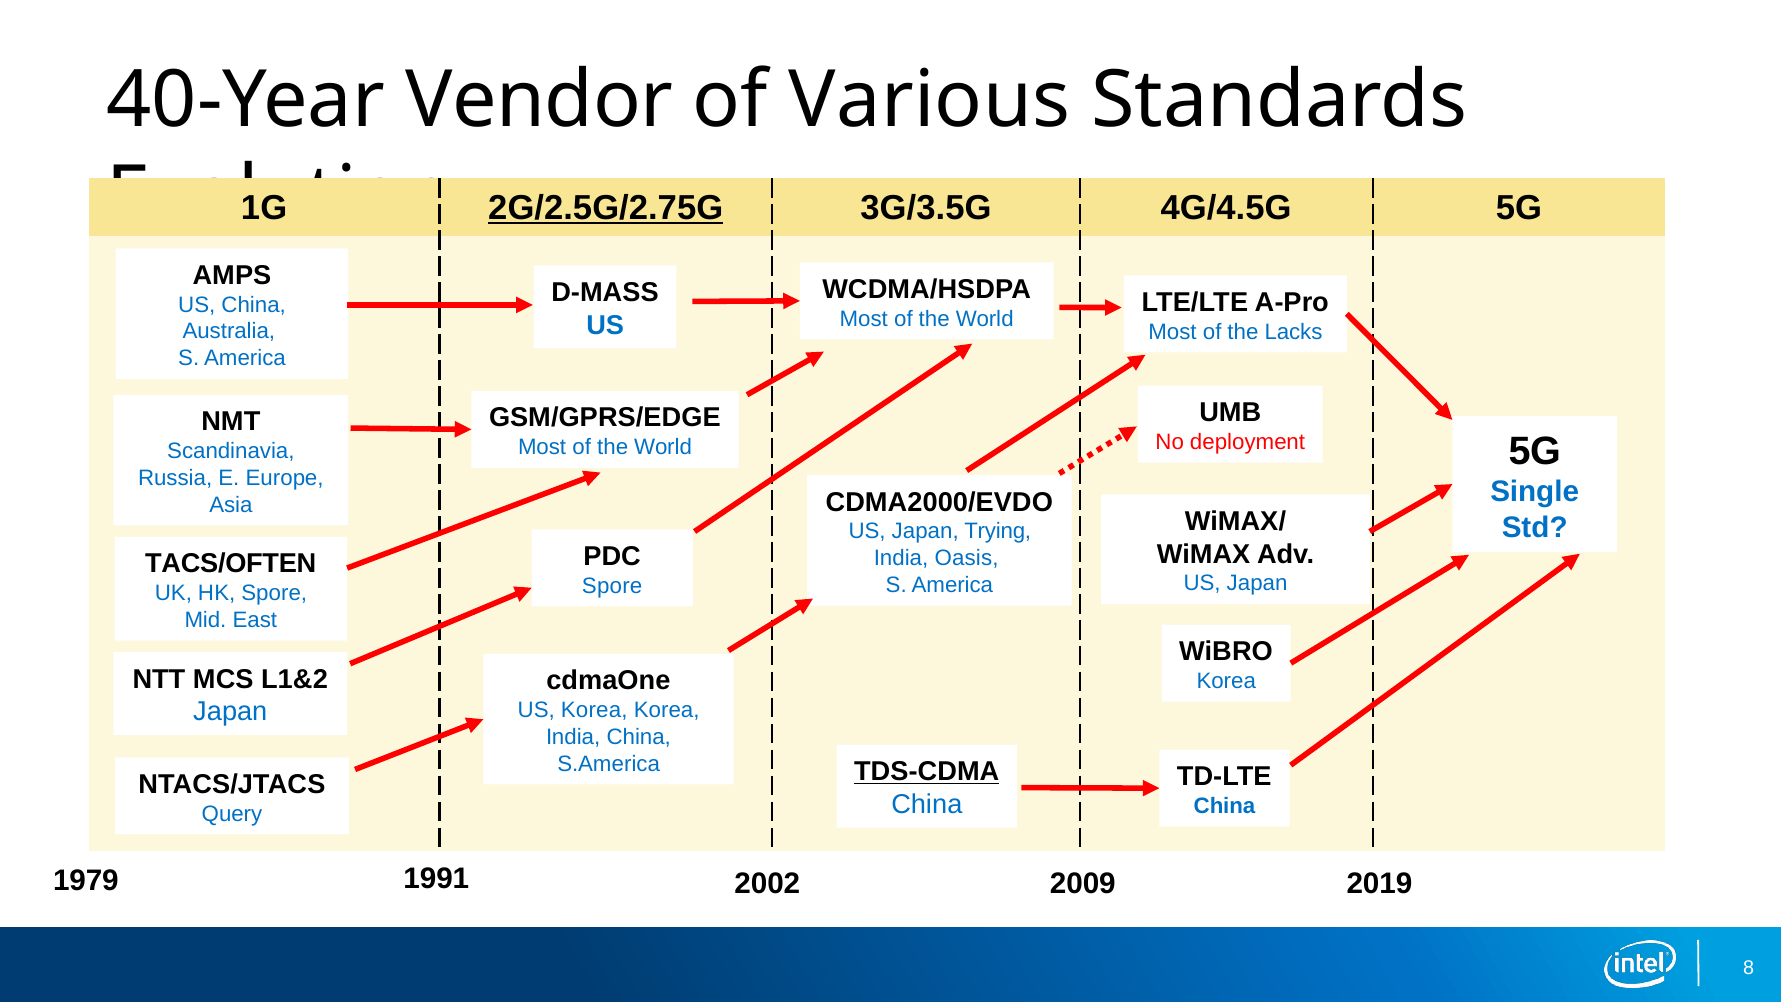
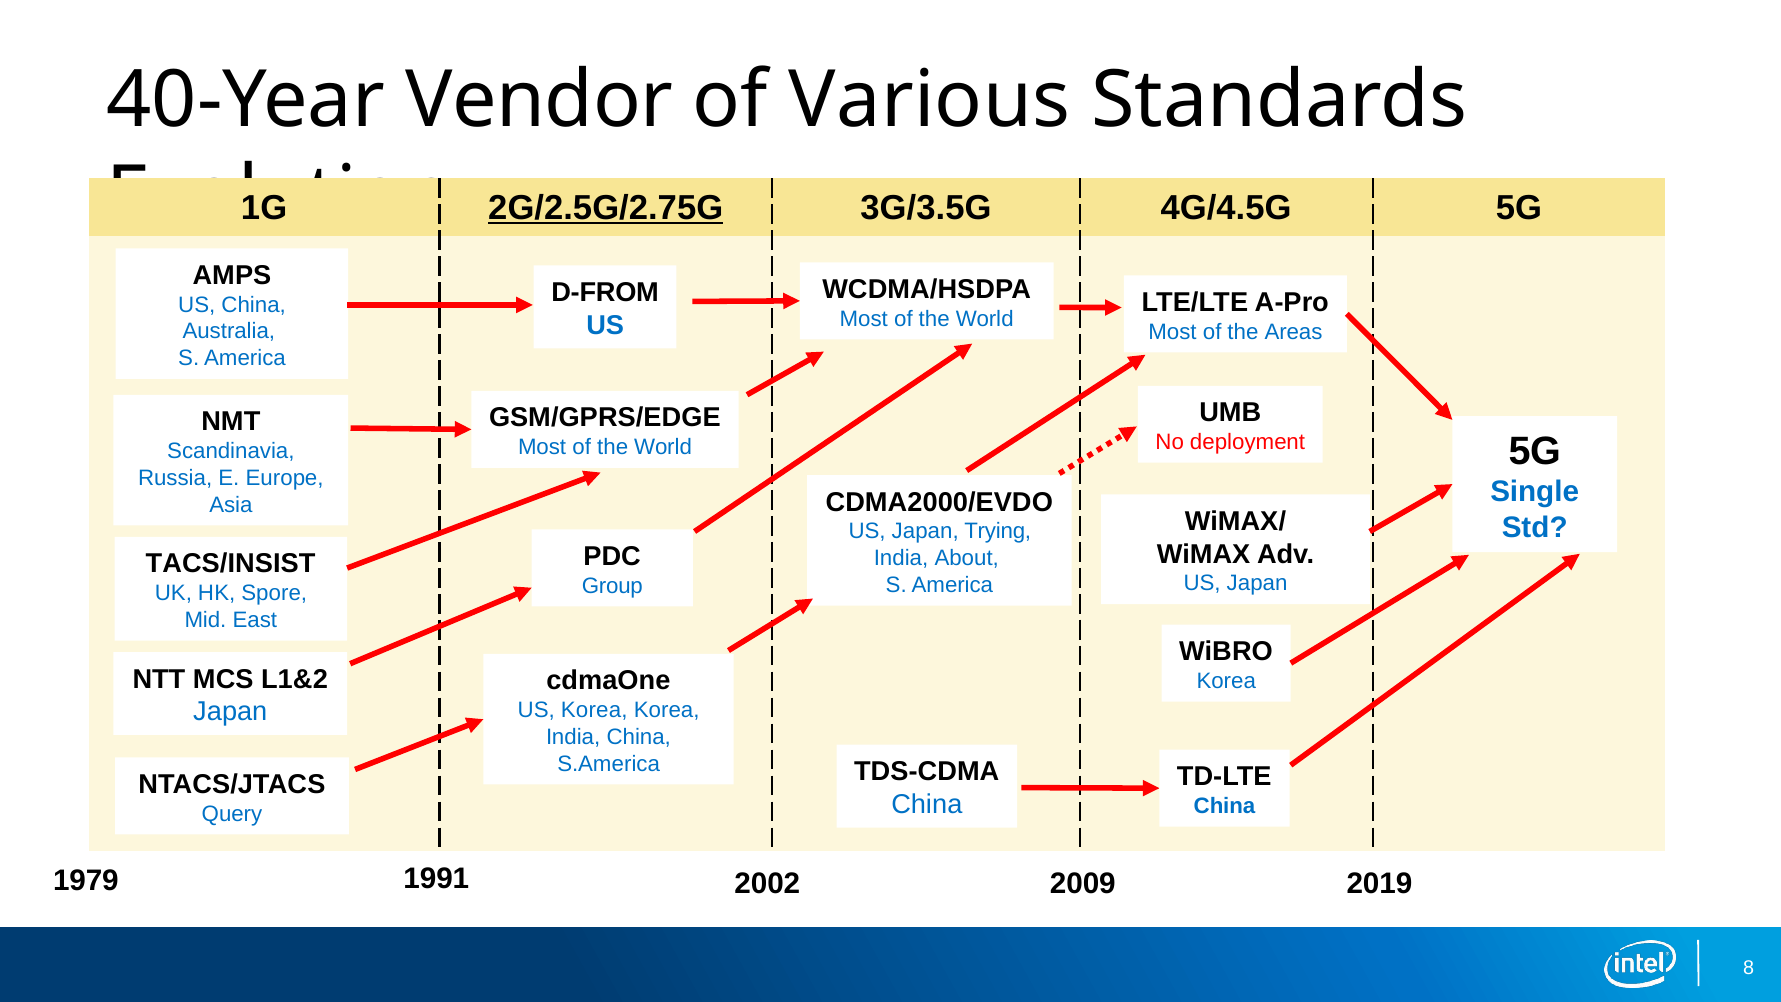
D-MASS: D-MASS -> D-FROM
Lacks: Lacks -> Areas
Oasis: Oasis -> About
TACS/OFTEN: TACS/OFTEN -> TACS/INSIST
Spore at (612, 586): Spore -> Group
TDS-CDMA underline: present -> none
